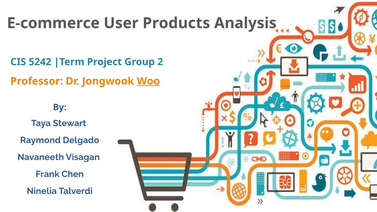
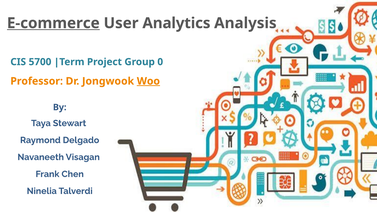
E-commerce underline: none -> present
Products: Products -> Analytics
5242: 5242 -> 5700
2: 2 -> 0
